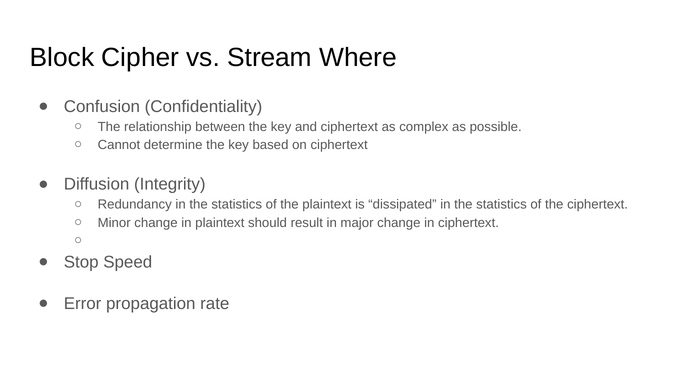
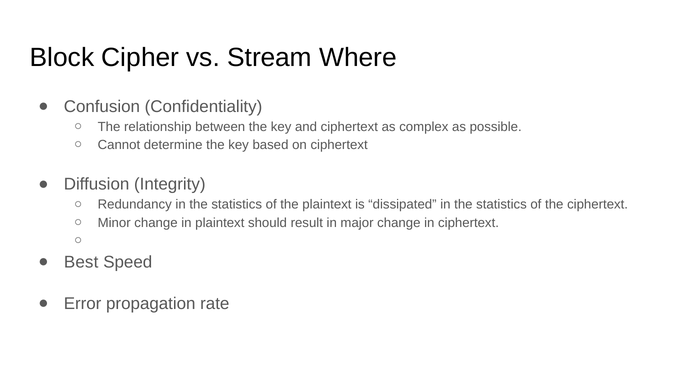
Stop: Stop -> Best
